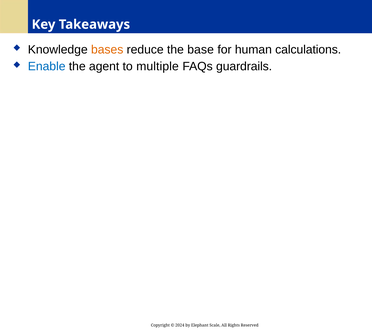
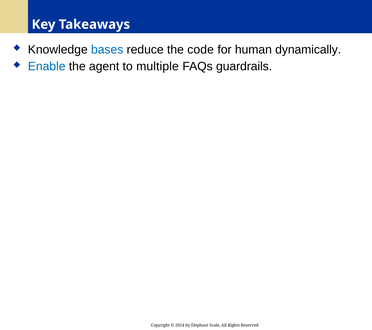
bases colour: orange -> blue
base: base -> code
calculations: calculations -> dynamically
